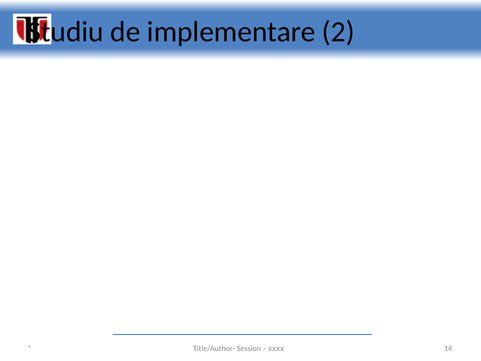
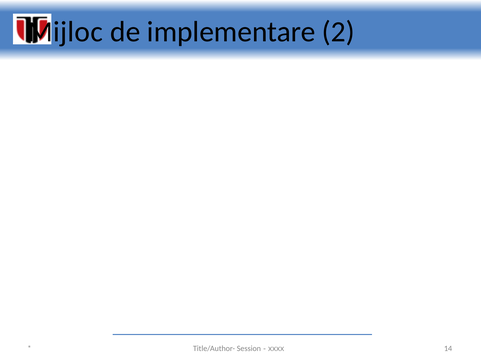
Studiu: Studiu -> Mijloc
